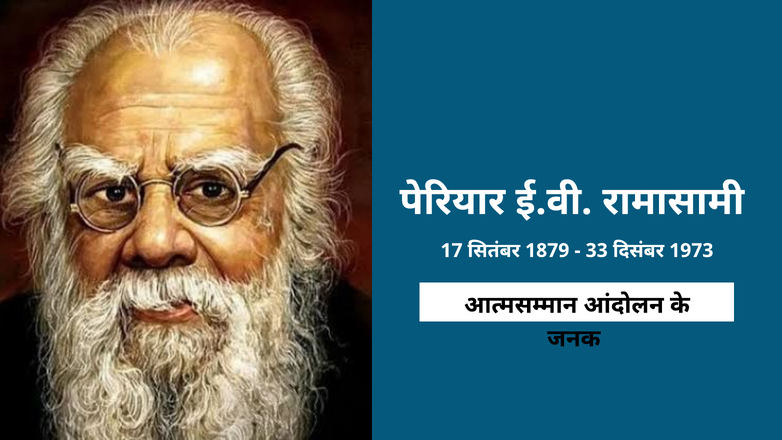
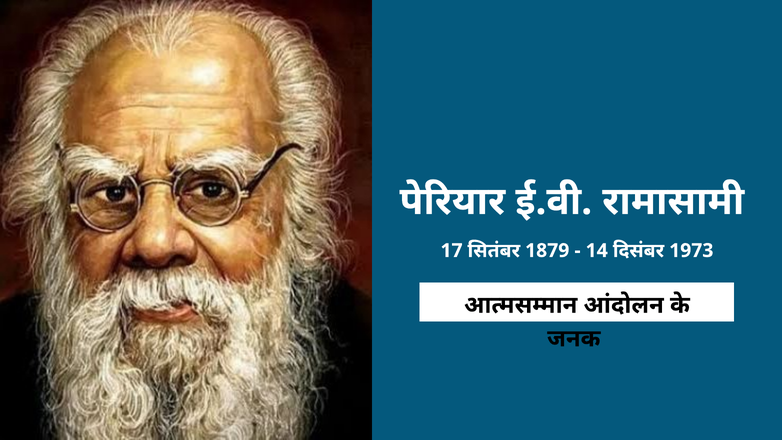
33: 33 -> 14
